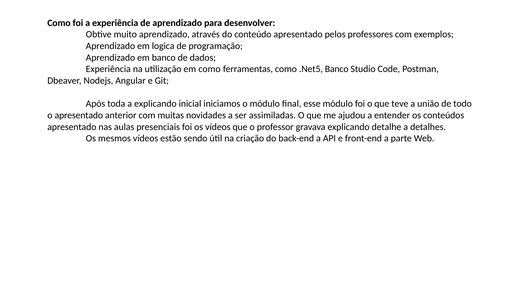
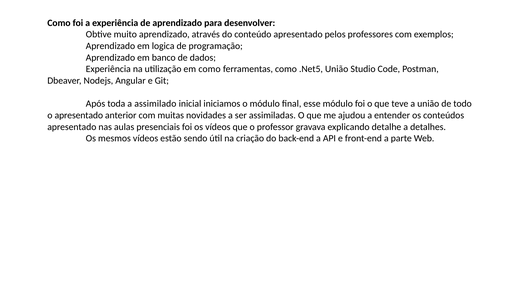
.Net5 Banco: Banco -> União
a explicando: explicando -> assimilado
